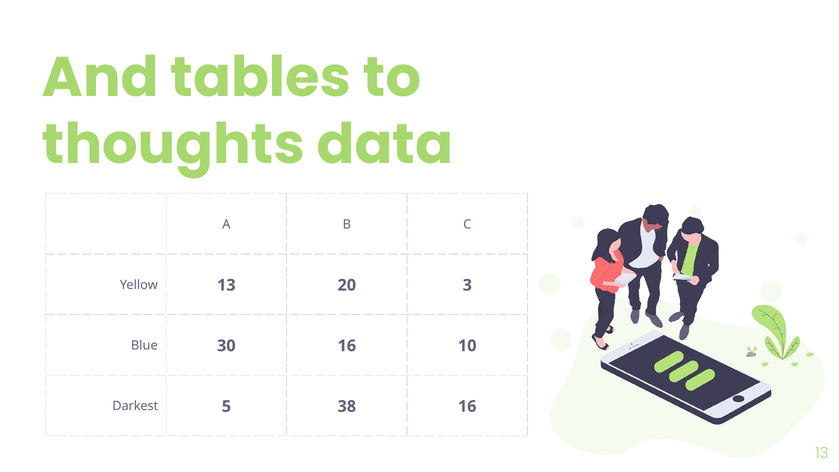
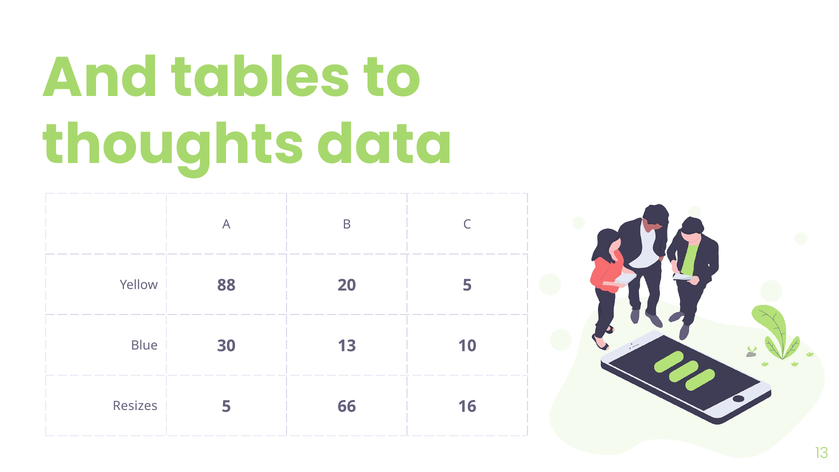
Yellow 13: 13 -> 88
20 3: 3 -> 5
30 16: 16 -> 13
Darkest: Darkest -> Resizes
38: 38 -> 66
